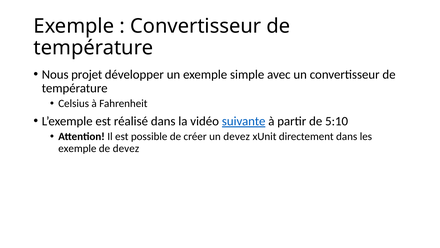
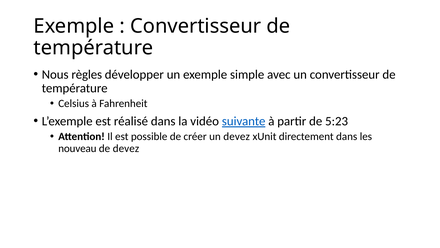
projet: projet -> règles
5:10: 5:10 -> 5:23
exemple at (77, 148): exemple -> nouveau
